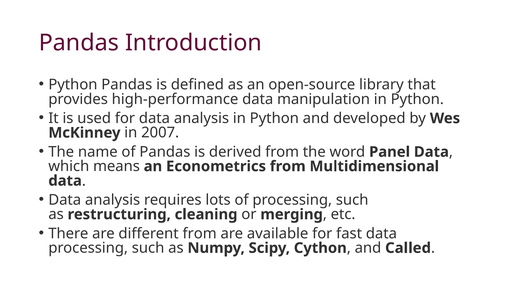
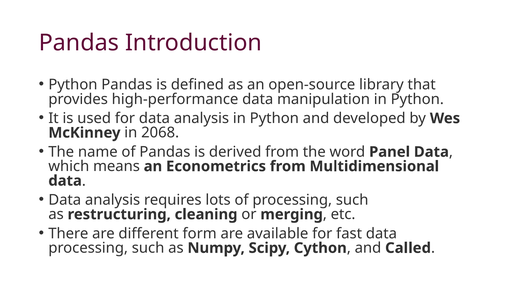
2007: 2007 -> 2068
different from: from -> form
